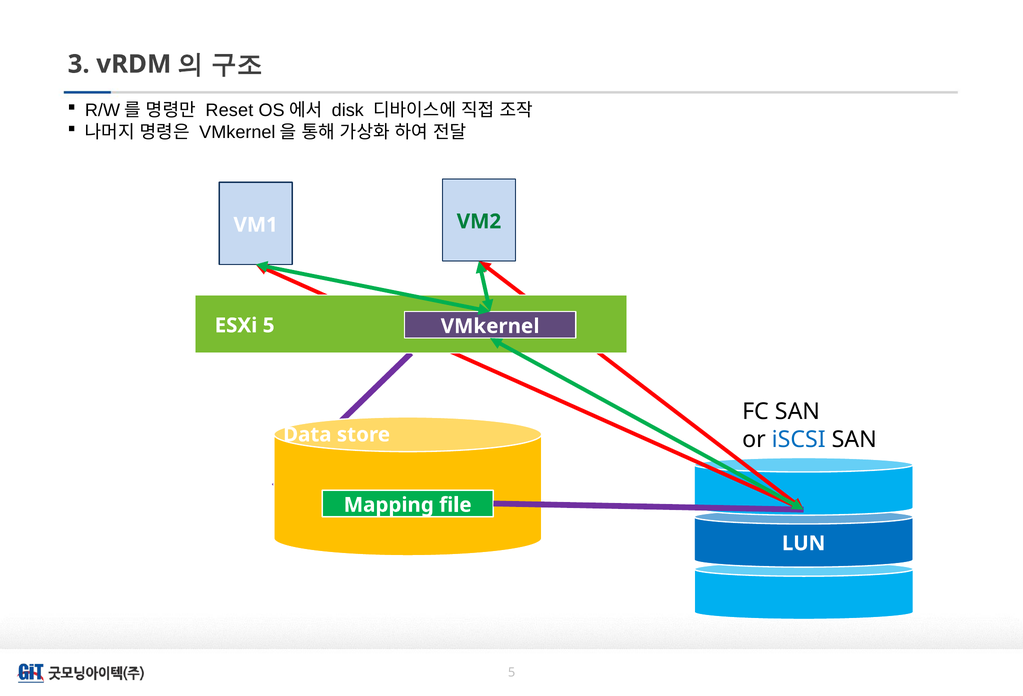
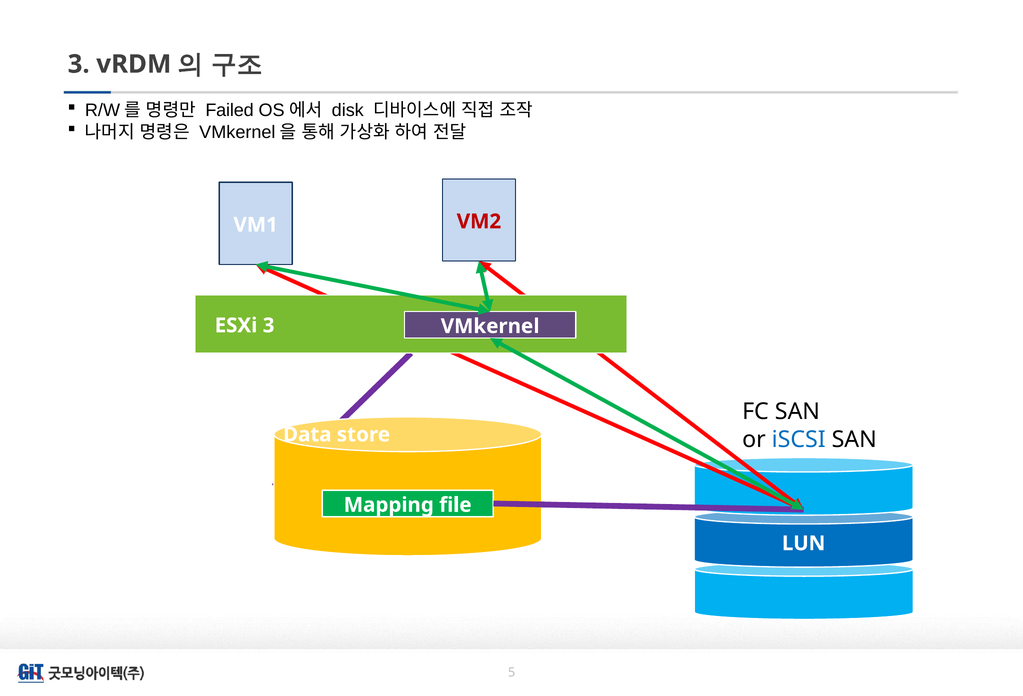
Reset: Reset -> Failed
VM2 colour: green -> red
ESXi 5: 5 -> 3
